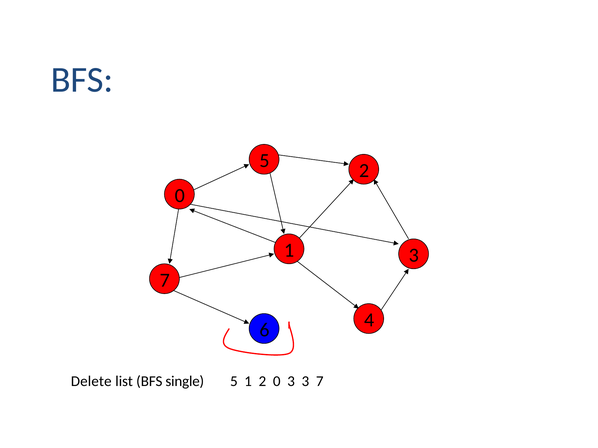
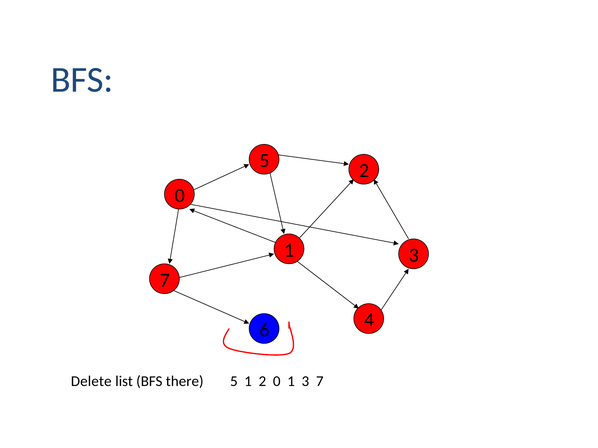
single: single -> there
0 3: 3 -> 1
